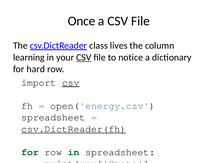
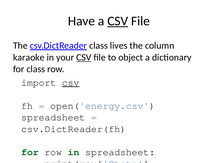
Once: Once -> Have
CSV at (118, 21) underline: none -> present
learning: learning -> karaoke
notice: notice -> object
for hard: hard -> class
csv.DictReader(fh underline: present -> none
